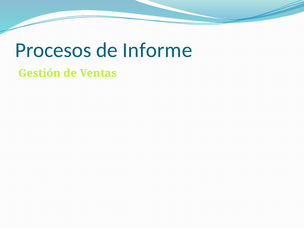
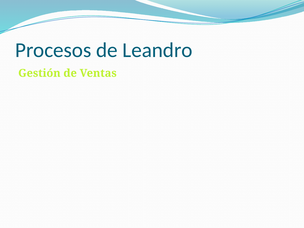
Informe: Informe -> Leandro
